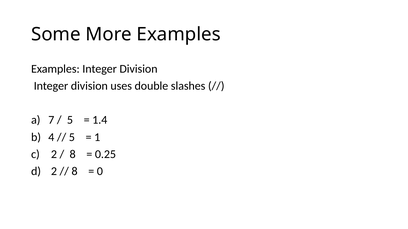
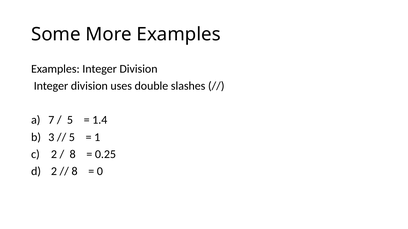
4: 4 -> 3
